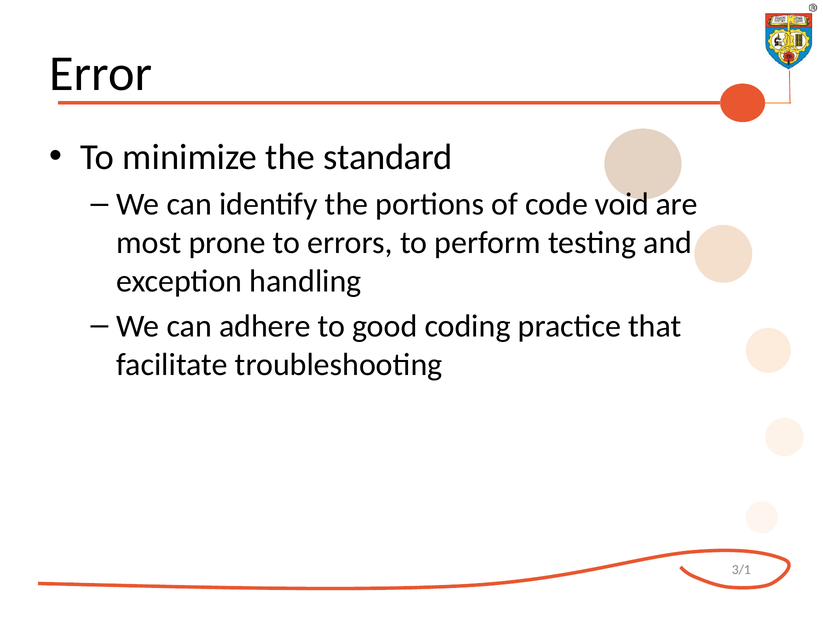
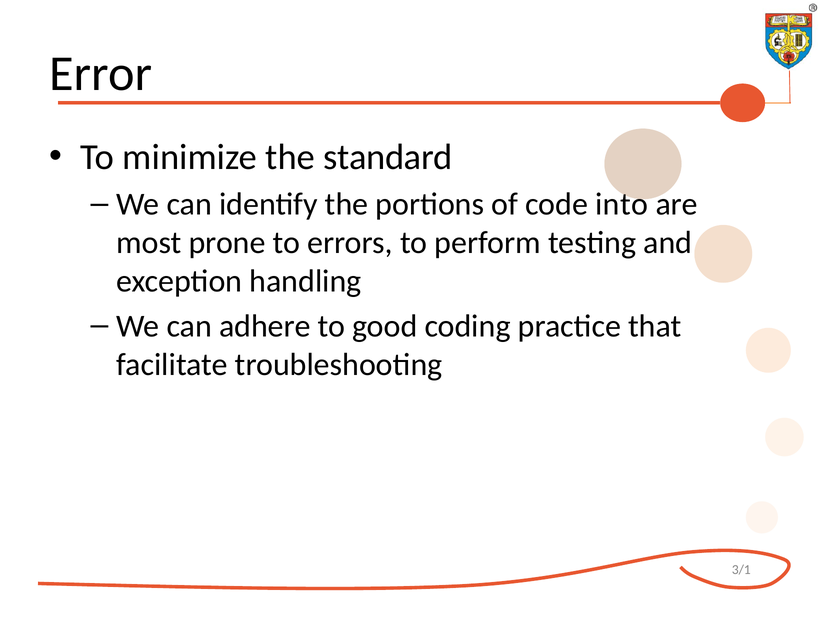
void: void -> into
